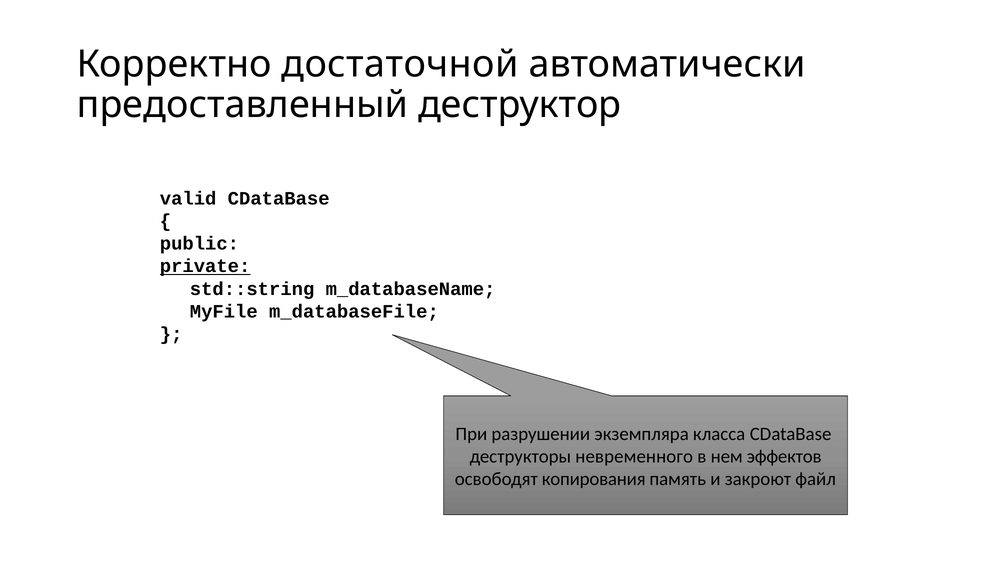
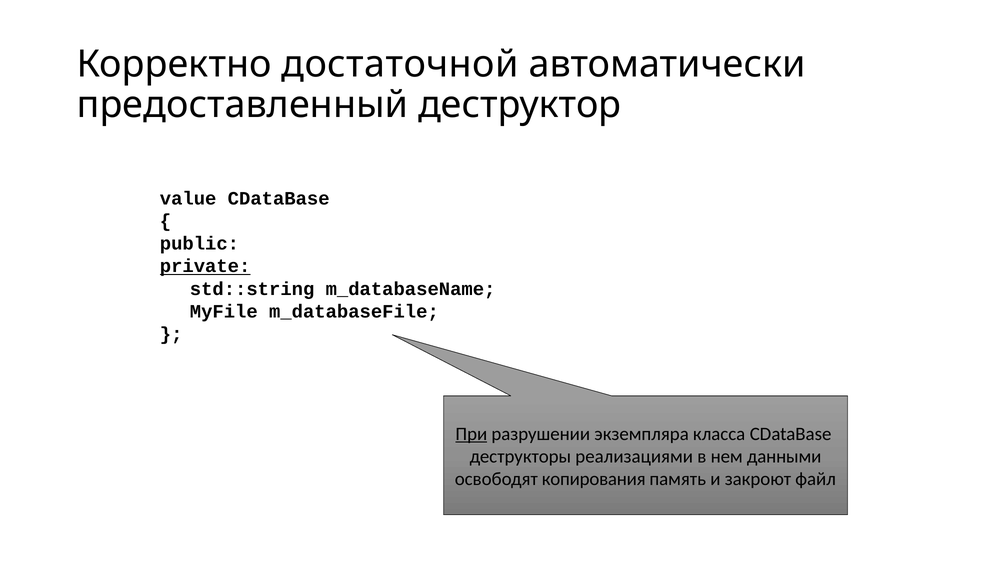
valid: valid -> value
При underline: none -> present
невременного: невременного -> реализациями
эффектов: эффектов -> данными
